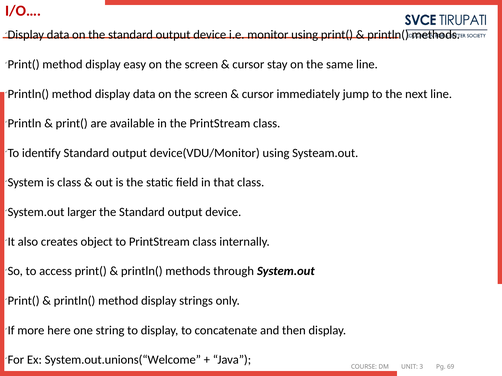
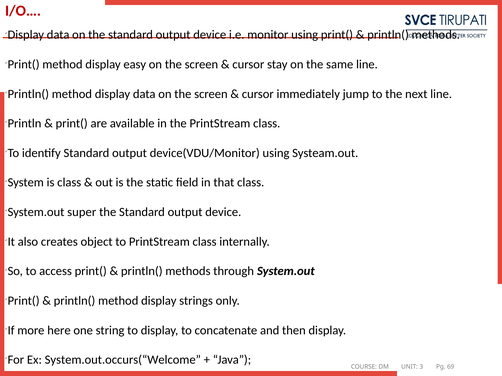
larger: larger -> super
System.out.unions(“Welcome: System.out.unions(“Welcome -> System.out.occurs(“Welcome
